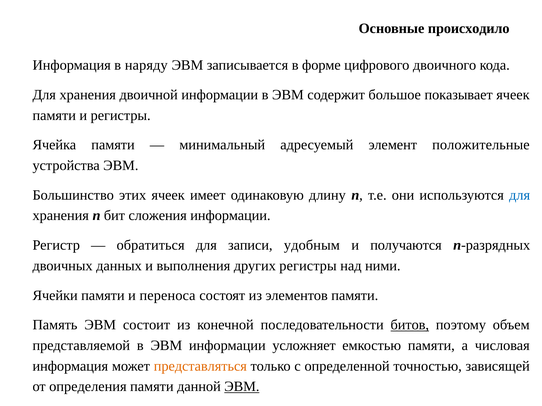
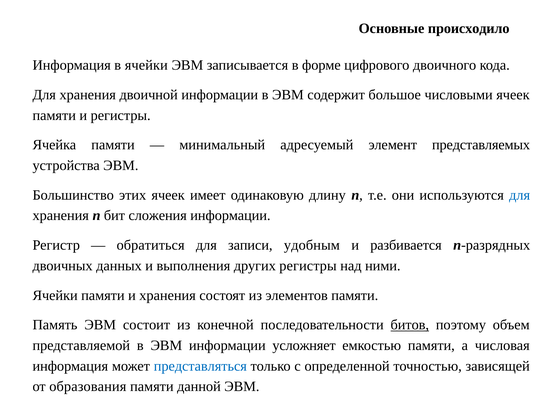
в наряду: наряду -> ячейки
показывает: показывает -> числовыми
положительные: положительные -> представляемых
получаются: получаются -> разбивается
и переноса: переноса -> хранения
представляться colour: orange -> blue
определения: определения -> образования
ЭВМ at (242, 387) underline: present -> none
